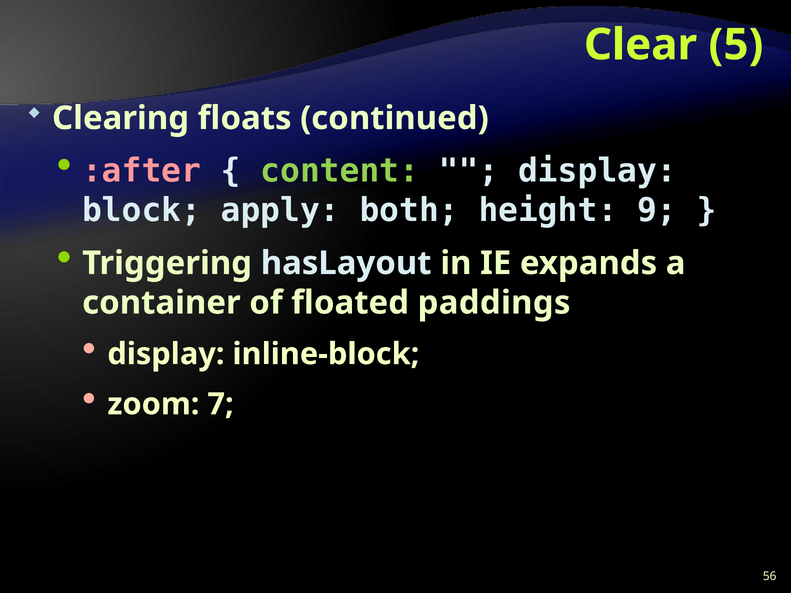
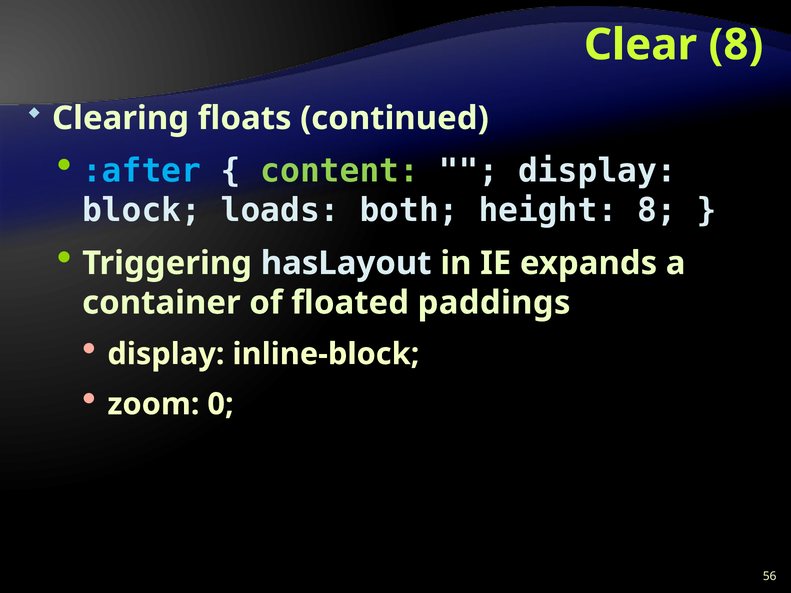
Clear 5: 5 -> 8
:after colour: pink -> light blue
apply: apply -> loads
height 9: 9 -> 8
7: 7 -> 0
